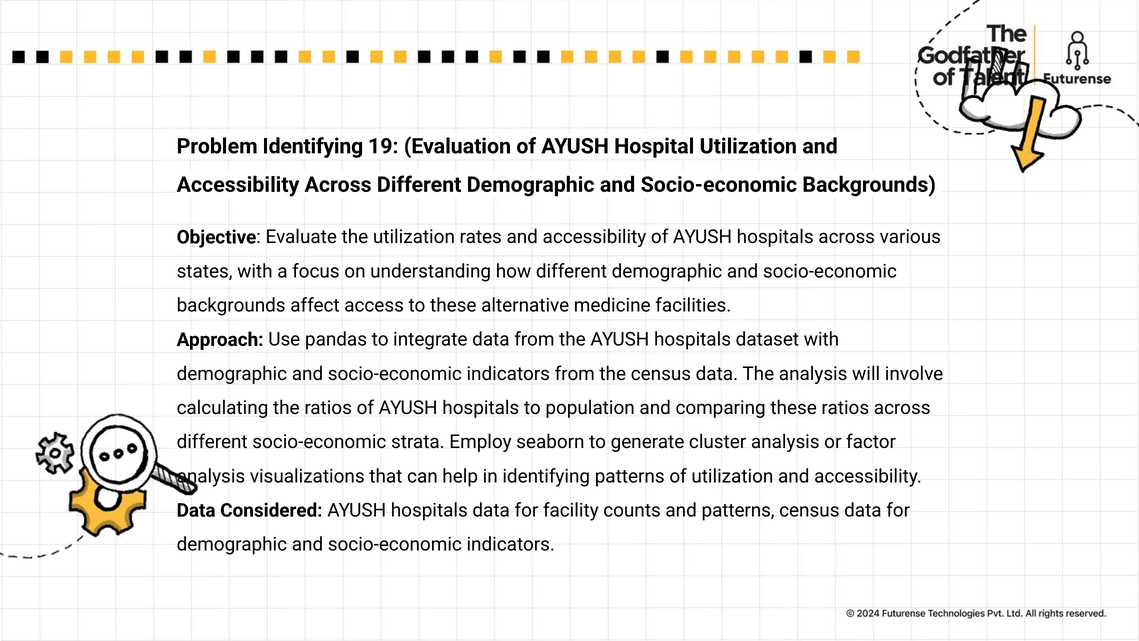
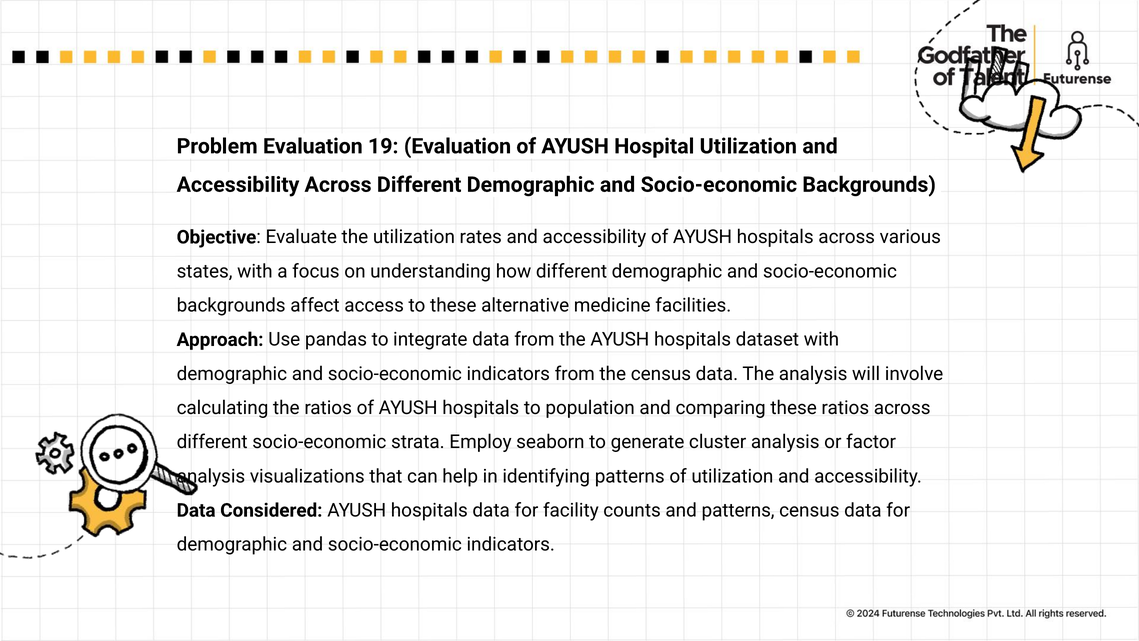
Problem Identifying: Identifying -> Evaluation
